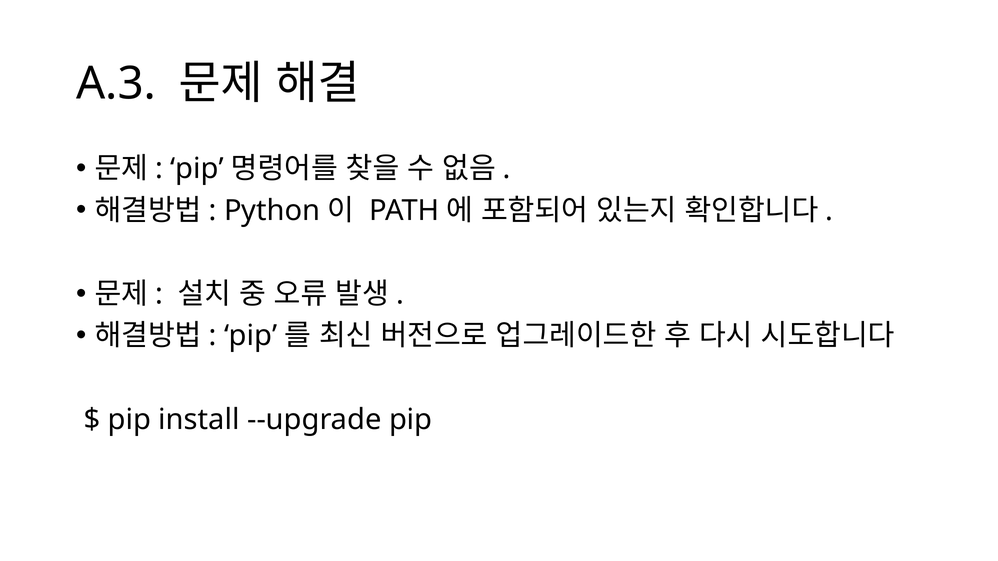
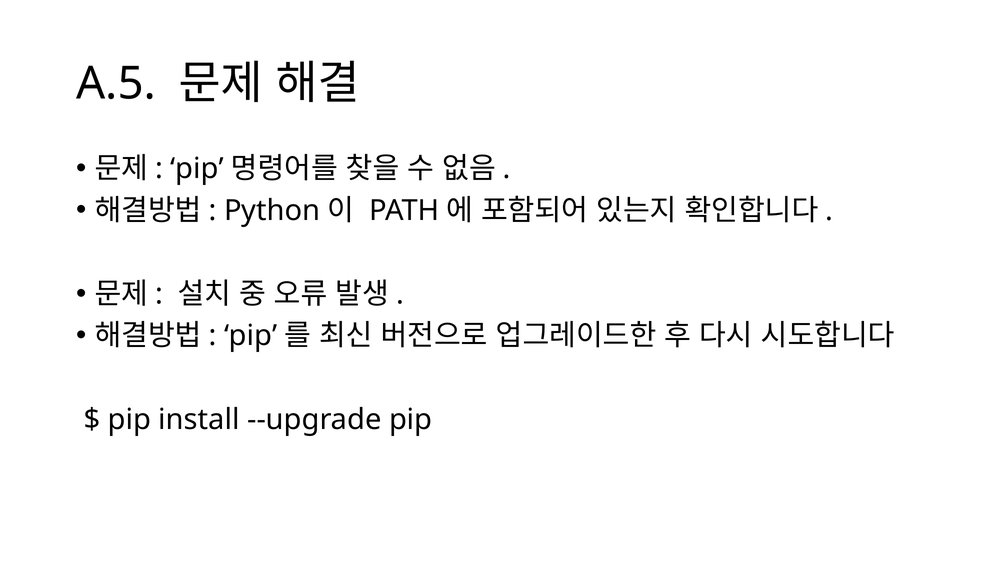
A.3: A.3 -> A.5
